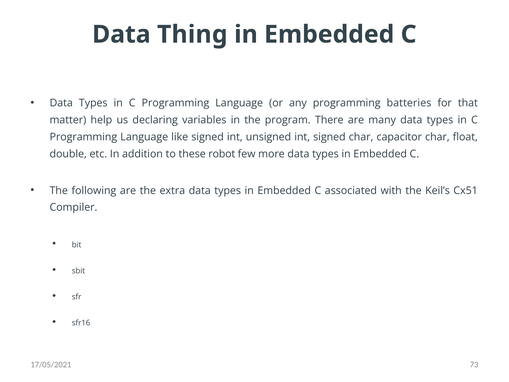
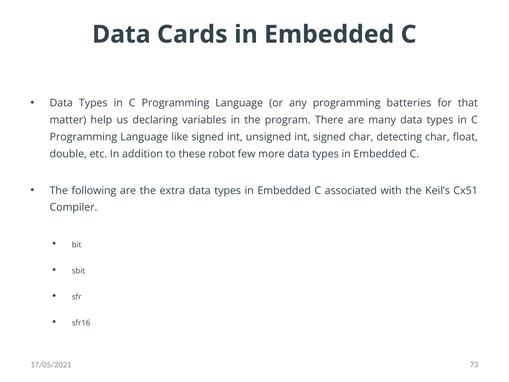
Thing: Thing -> Cards
capacitor: capacitor -> detecting
